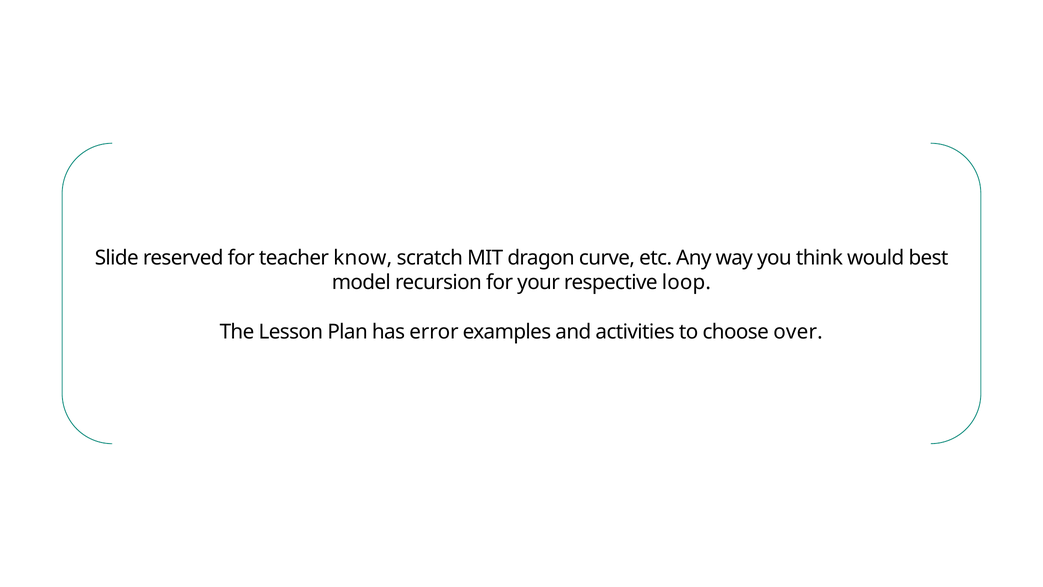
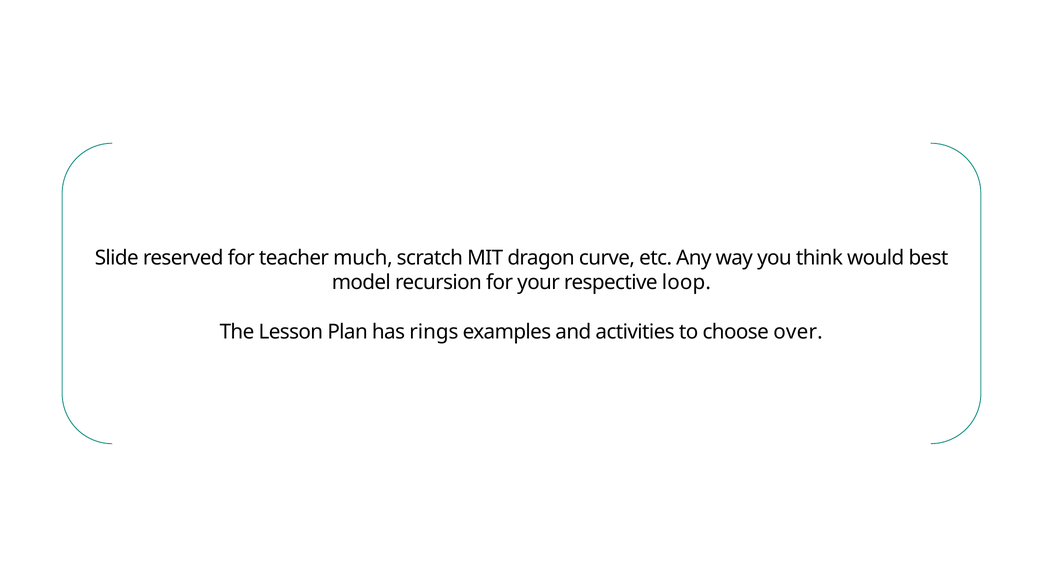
know: know -> much
error: error -> rings
